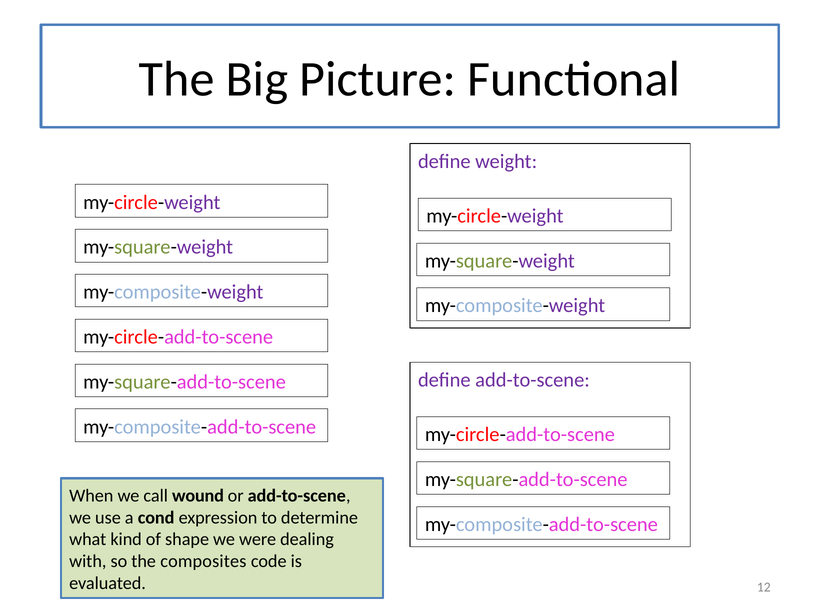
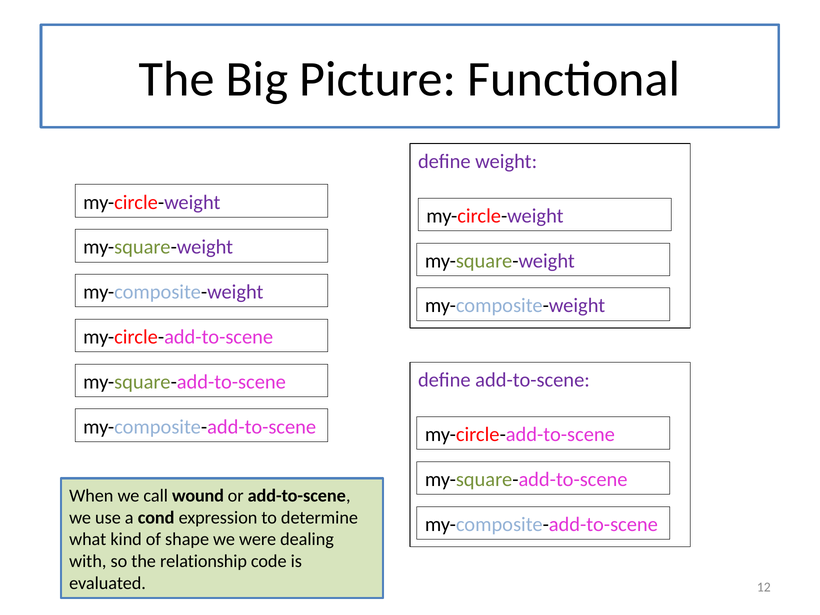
composites: composites -> relationship
